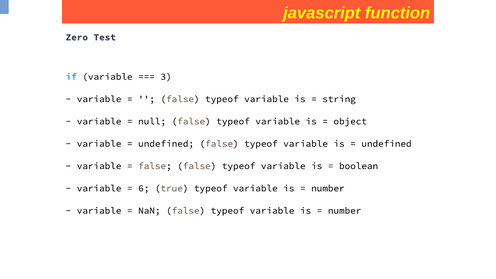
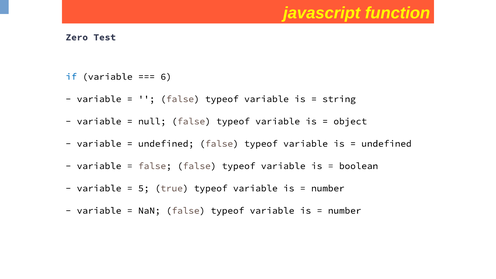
3: 3 -> 6
6: 6 -> 5
